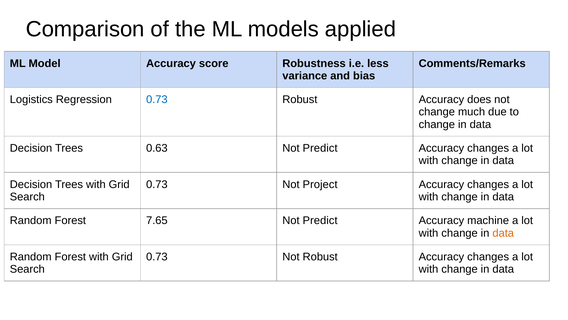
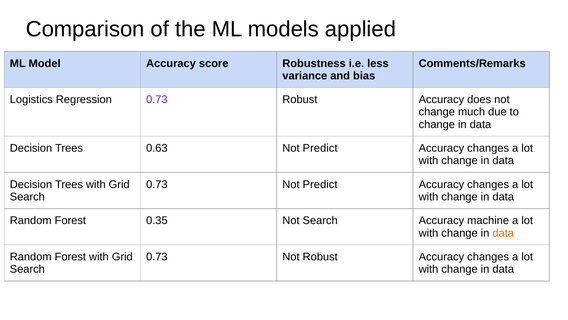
0.73 at (157, 99) colour: blue -> purple
0.73 Not Project: Project -> Predict
7.65: 7.65 -> 0.35
Predict at (320, 220): Predict -> Search
